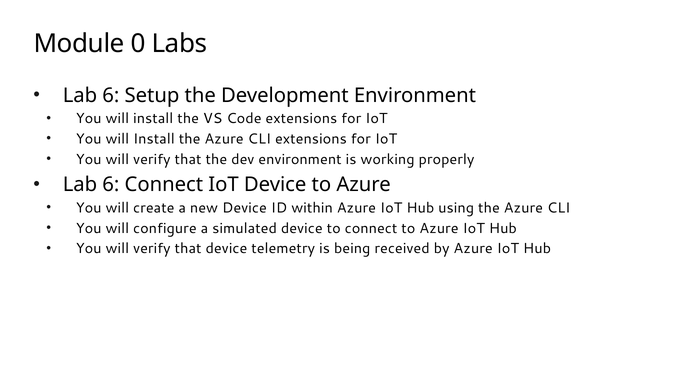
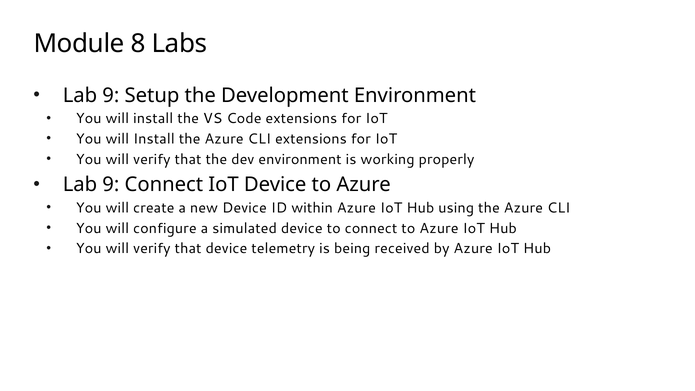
0: 0 -> 8
6 at (111, 95): 6 -> 9
6 at (111, 185): 6 -> 9
